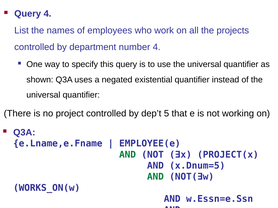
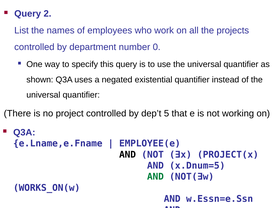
Query 4: 4 -> 2
number 4: 4 -> 0
AND at (128, 155) colour: green -> black
